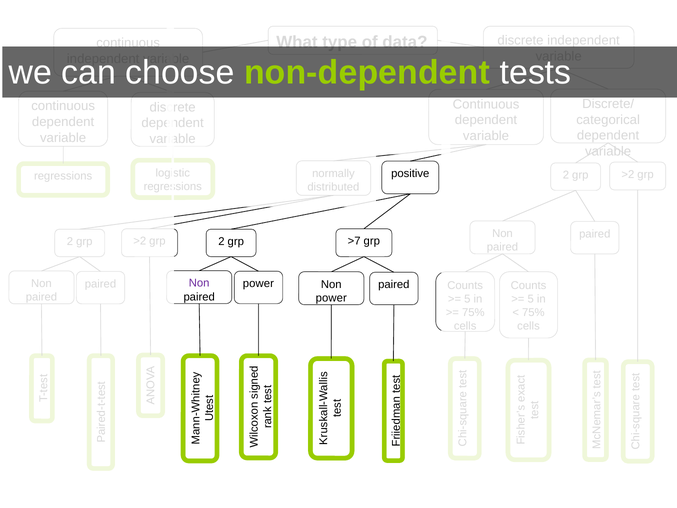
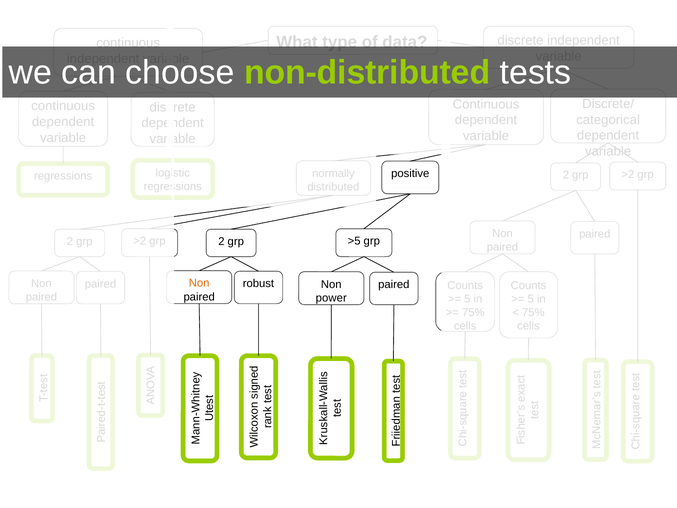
non-dependent: non-dependent -> non-distributed
>7: >7 -> >5
Non at (199, 283) colour: purple -> orange
power at (258, 284): power -> robust
